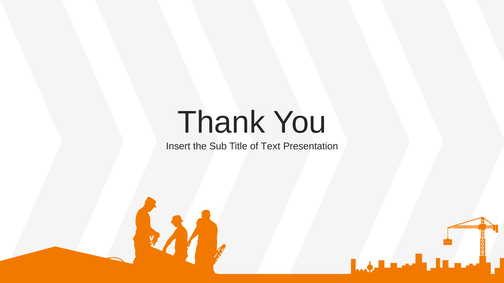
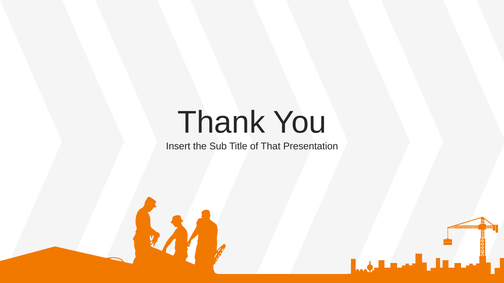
Text: Text -> That
